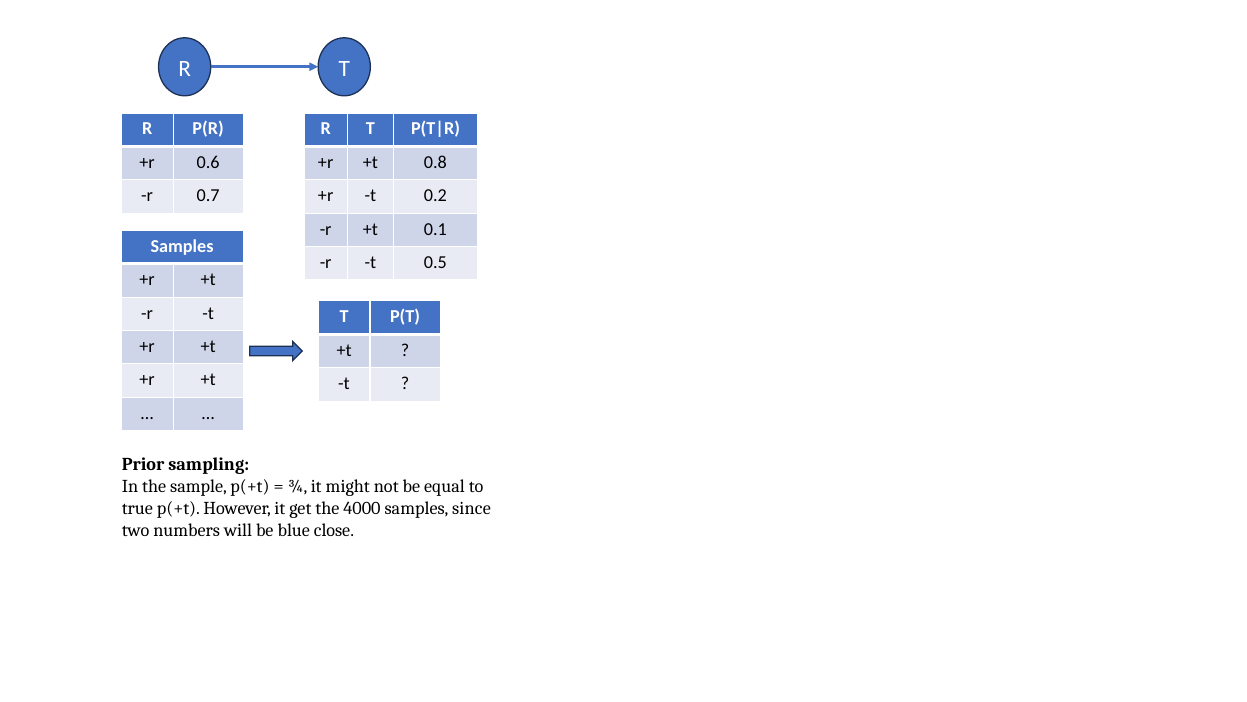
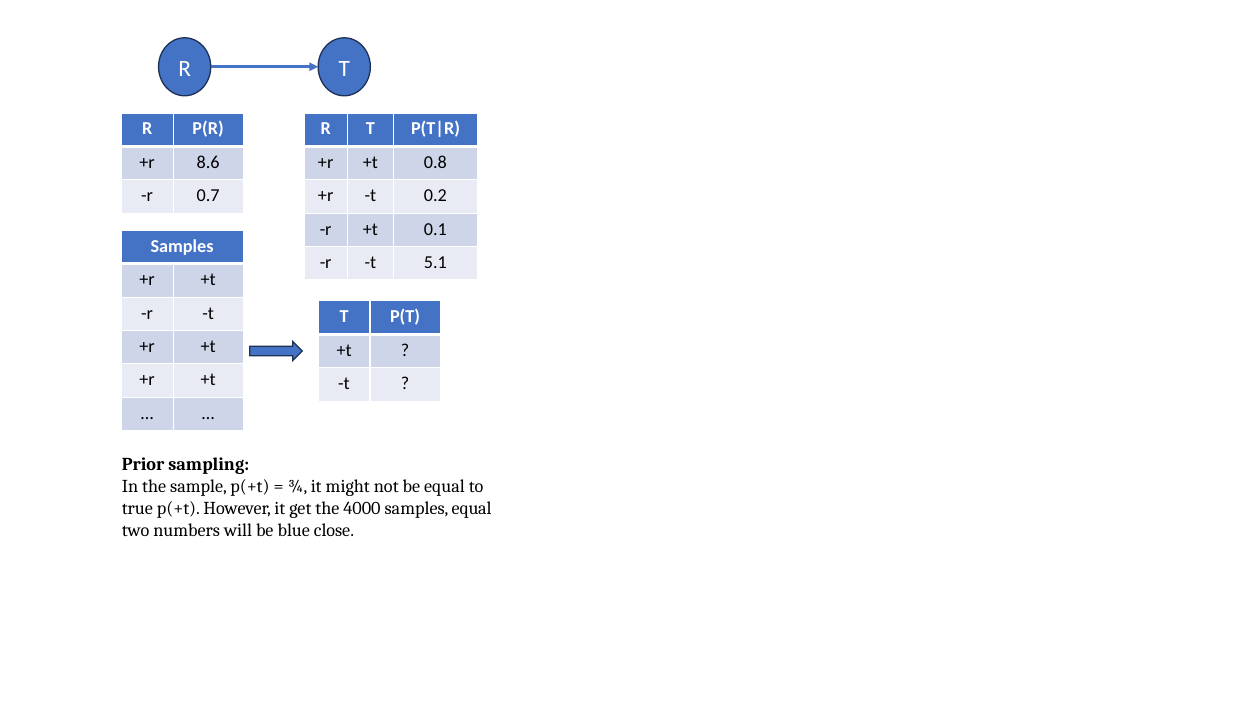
0.6: 0.6 -> 8.6
0.5: 0.5 -> 5.1
samples since: since -> equal
